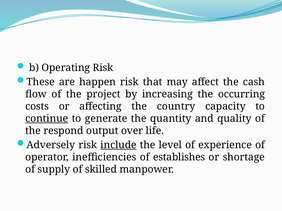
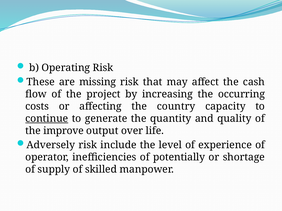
happen: happen -> missing
respond: respond -> improve
include underline: present -> none
establishes: establishes -> potentially
